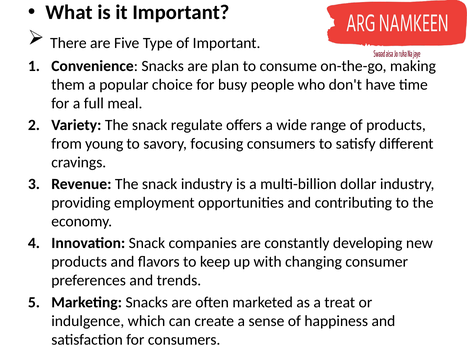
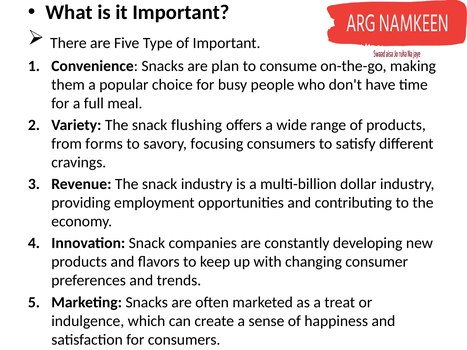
regulate: regulate -> flushing
young: young -> forms
